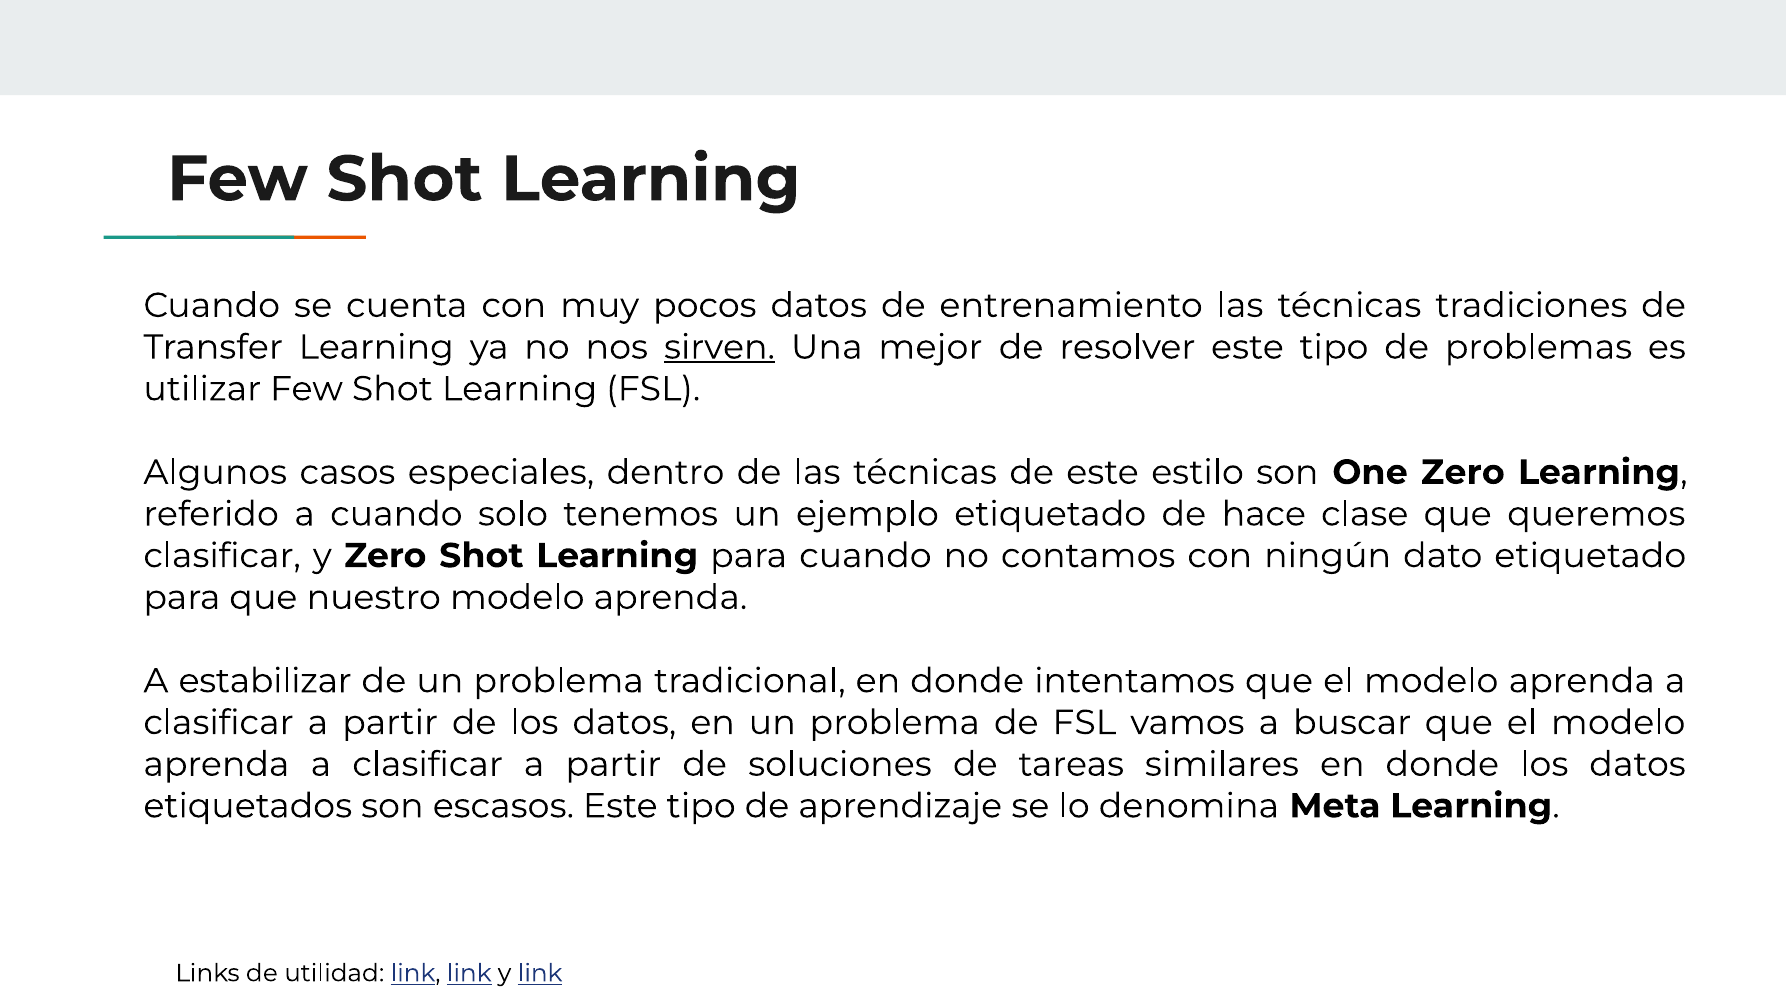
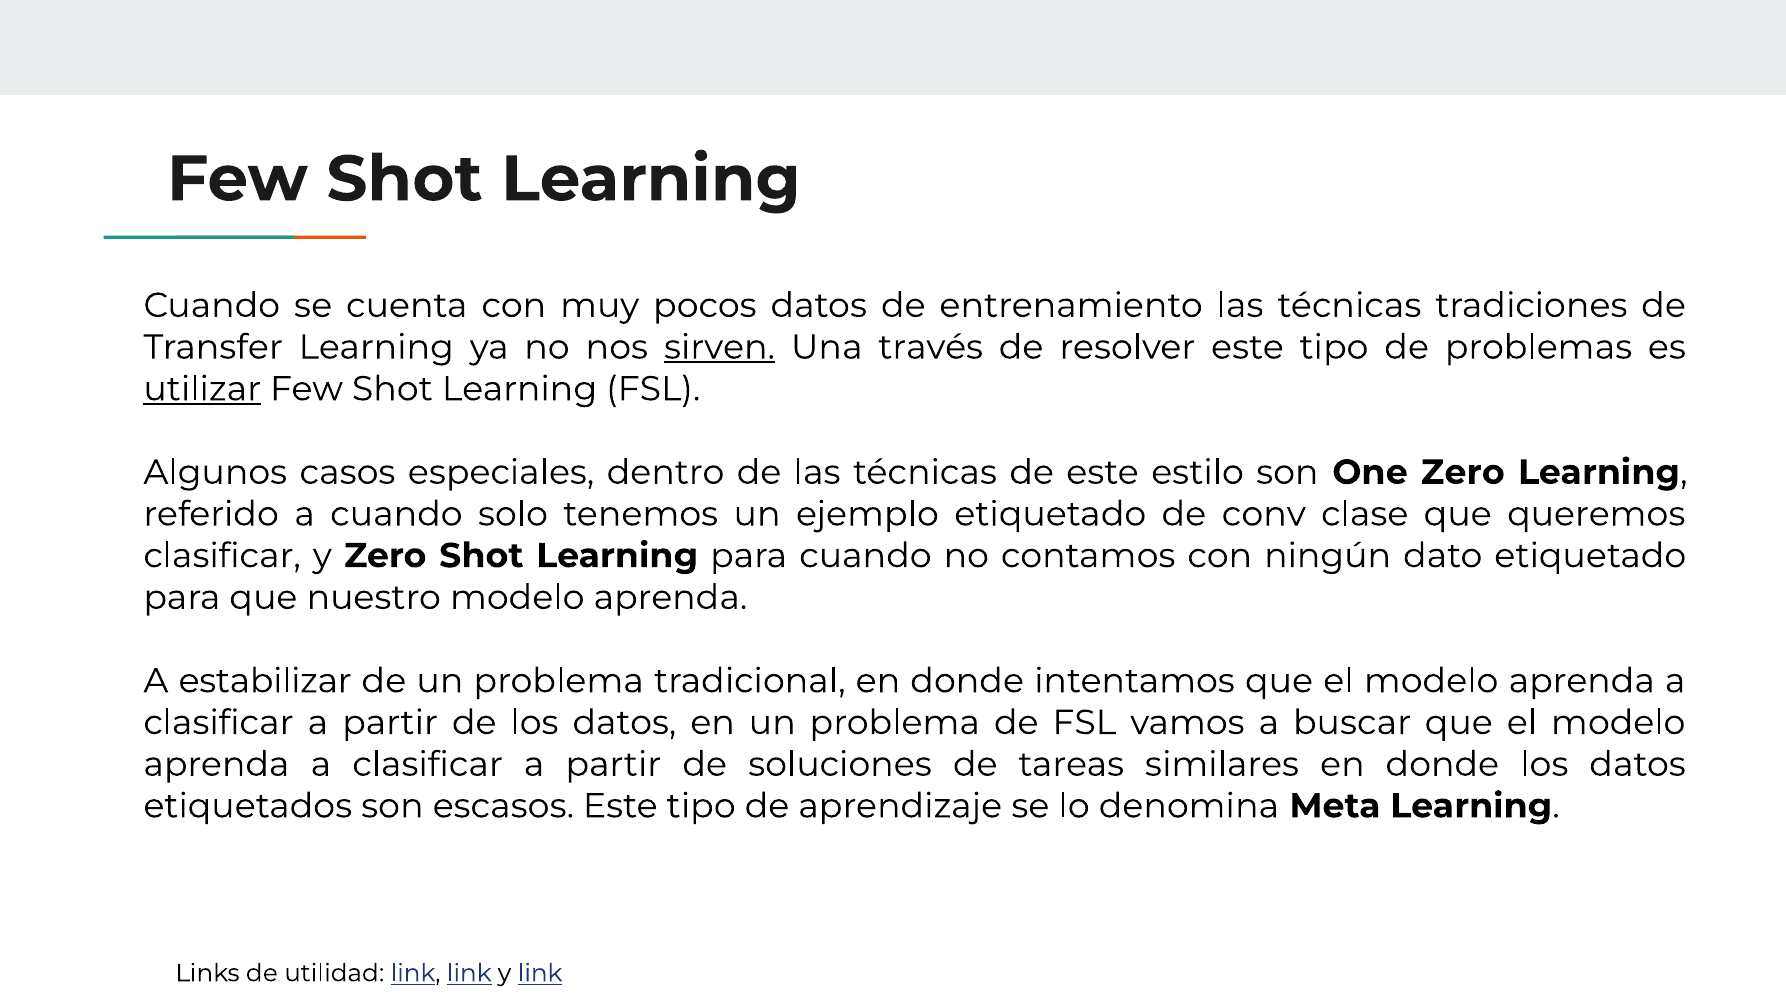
mejor: mejor -> través
utilizar underline: none -> present
hace: hace -> conv
